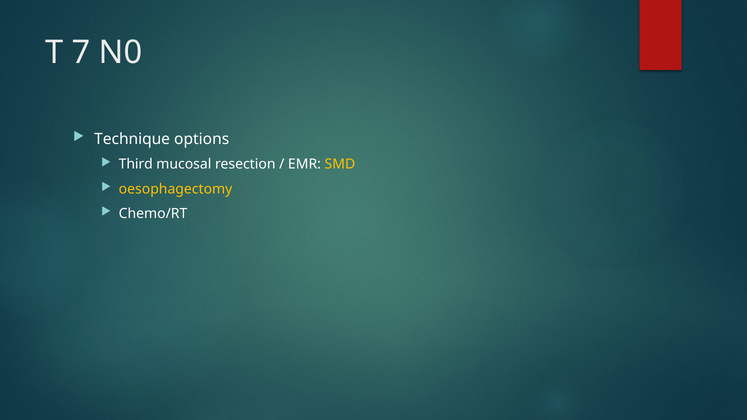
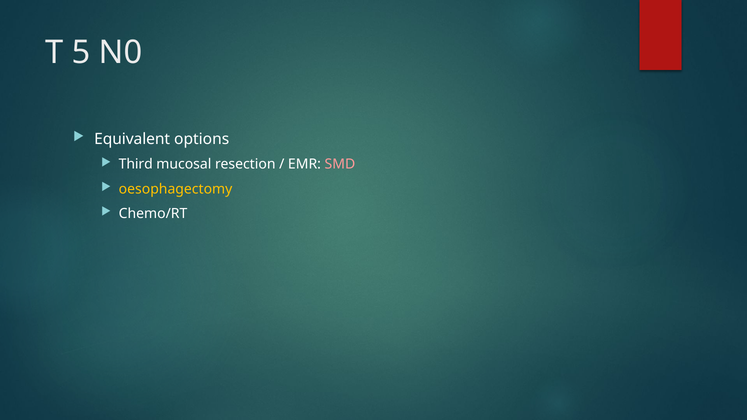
7: 7 -> 5
Technique: Technique -> Equivalent
SMD colour: yellow -> pink
